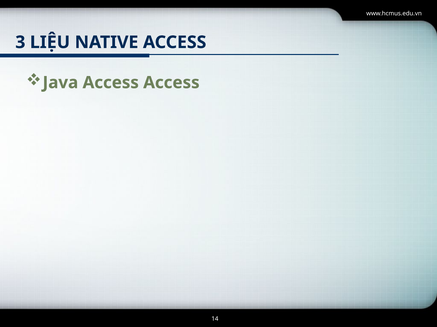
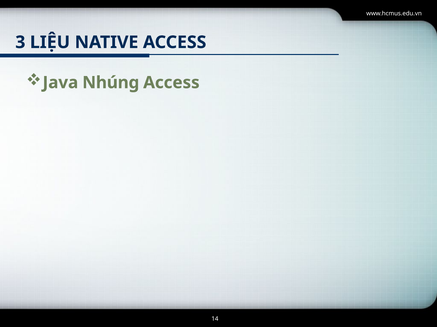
Java Access: Access -> Nhúng
